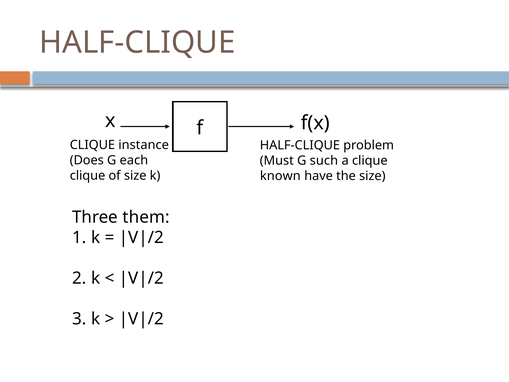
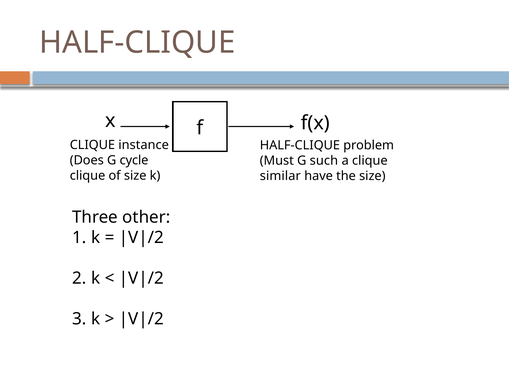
each: each -> cycle
known: known -> similar
them: them -> other
